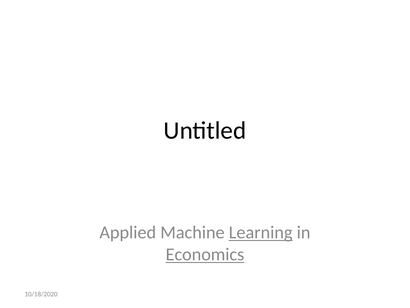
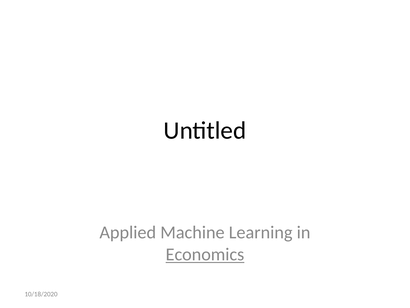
Learning underline: present -> none
